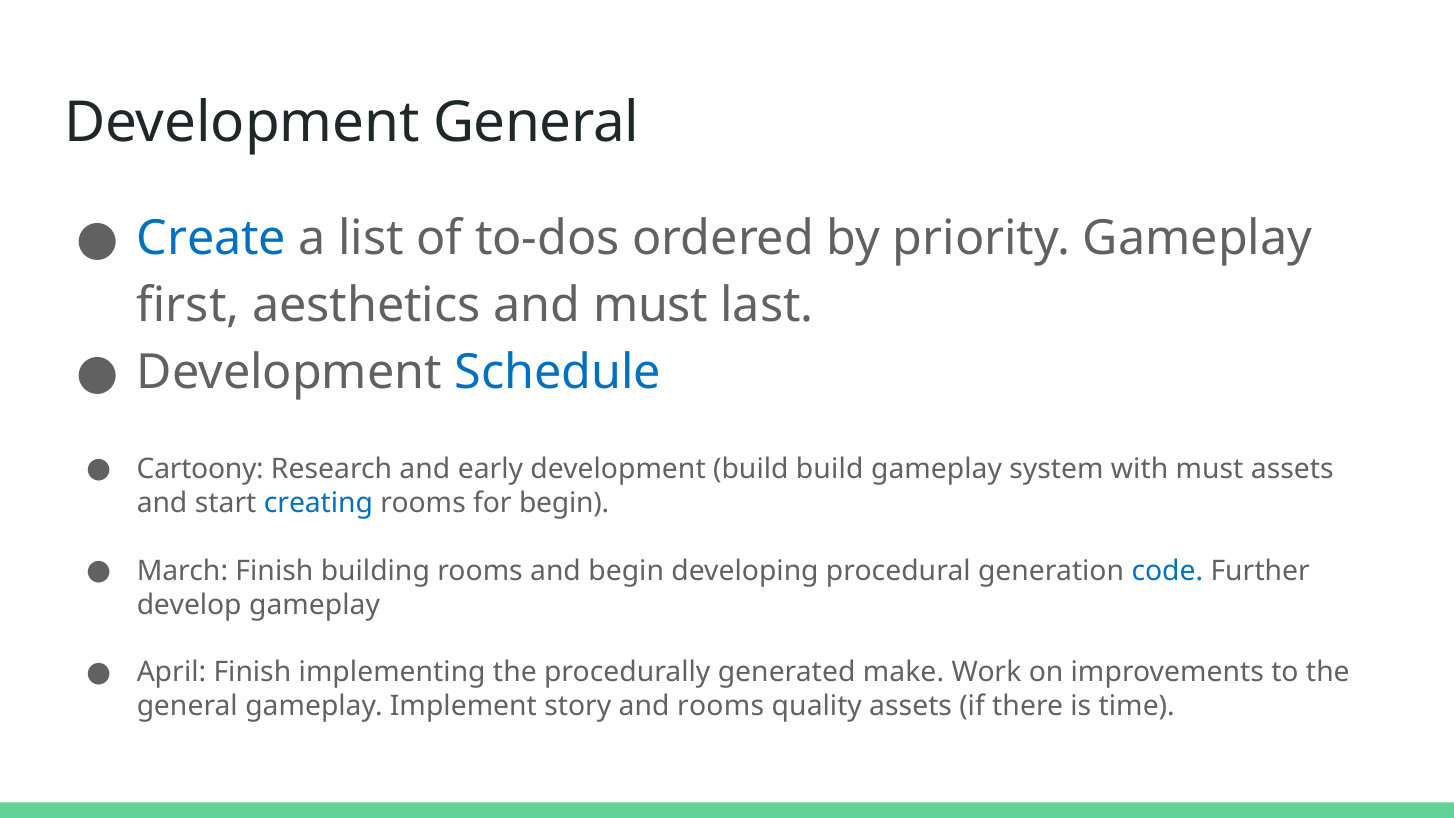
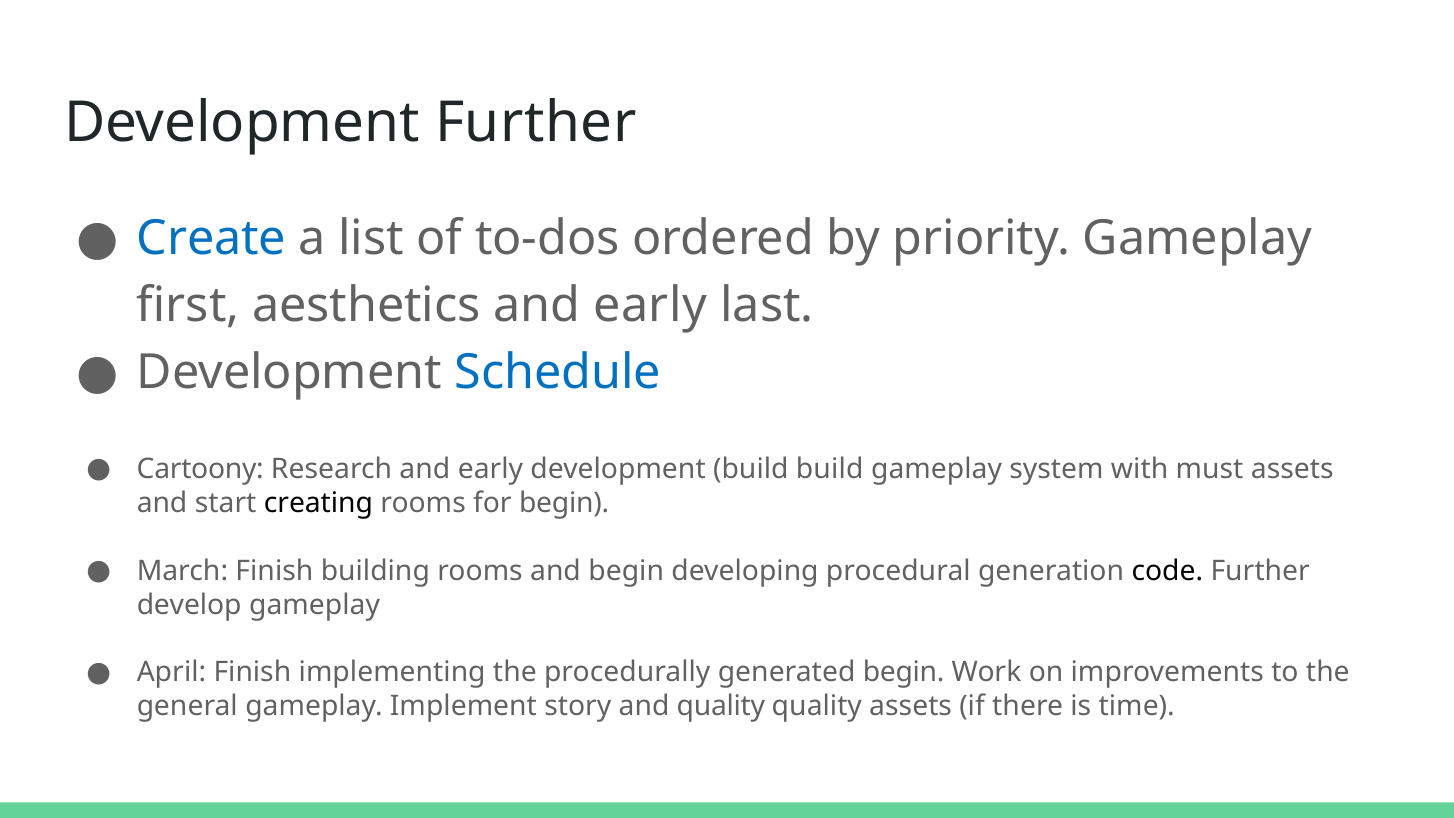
Development General: General -> Further
aesthetics and must: must -> early
creating colour: blue -> black
code colour: blue -> black
generated make: make -> begin
and rooms: rooms -> quality
